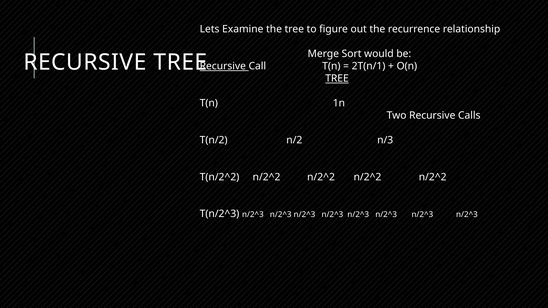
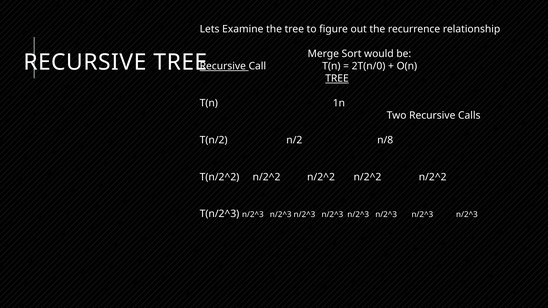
2T(n/1: 2T(n/1 -> 2T(n/0
n/3: n/3 -> n/8
